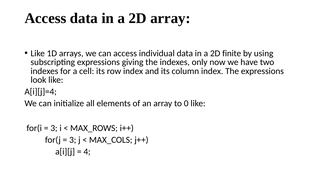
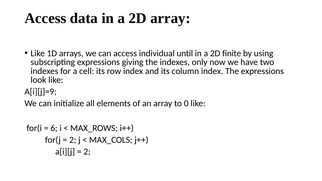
individual data: data -> until
A[i][j]=4: A[i][j]=4 -> A[i][j]=9
3 at (54, 128): 3 -> 6
3 at (73, 140): 3 -> 2
4 at (87, 152): 4 -> 2
